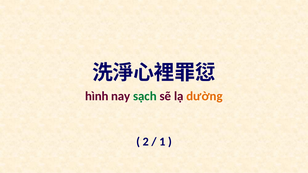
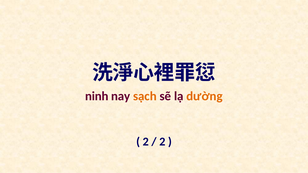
hình: hình -> ninh
sạch colour: green -> orange
1 at (162, 142): 1 -> 2
